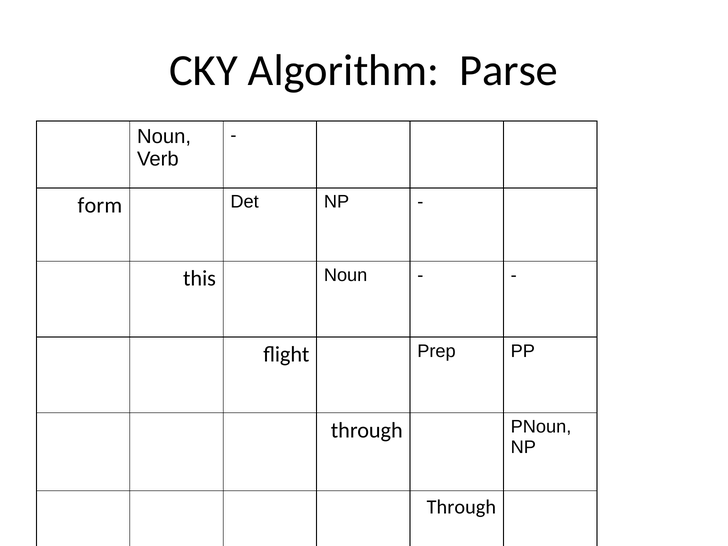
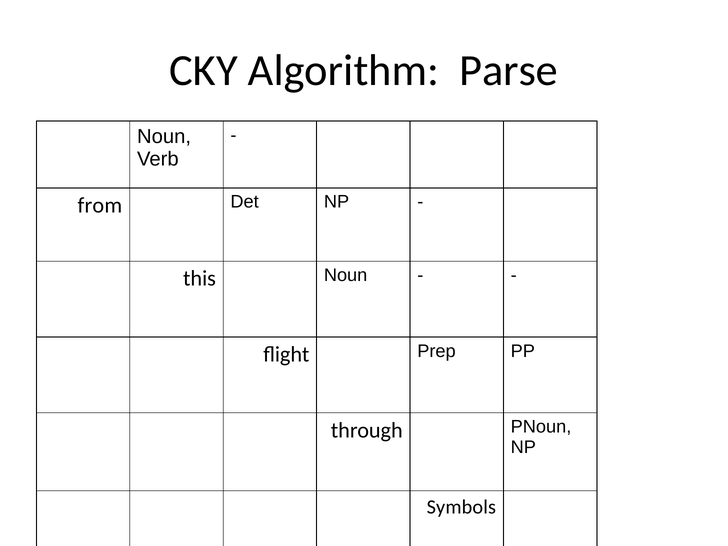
form: form -> from
Through at (461, 507): Through -> Symbols
